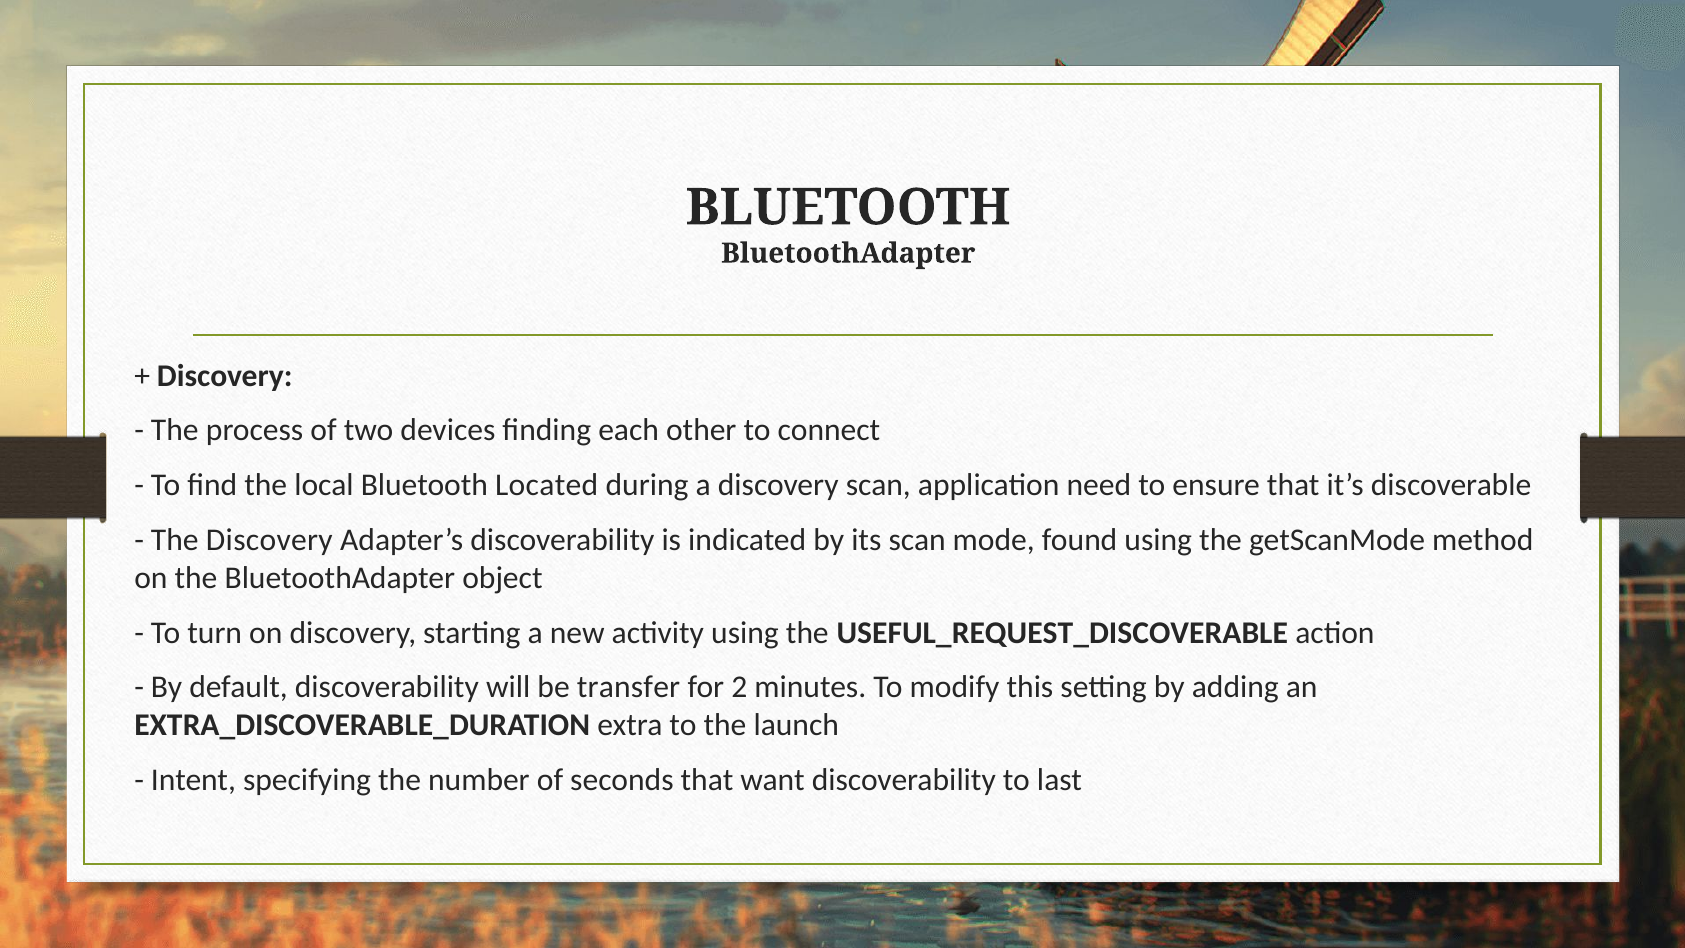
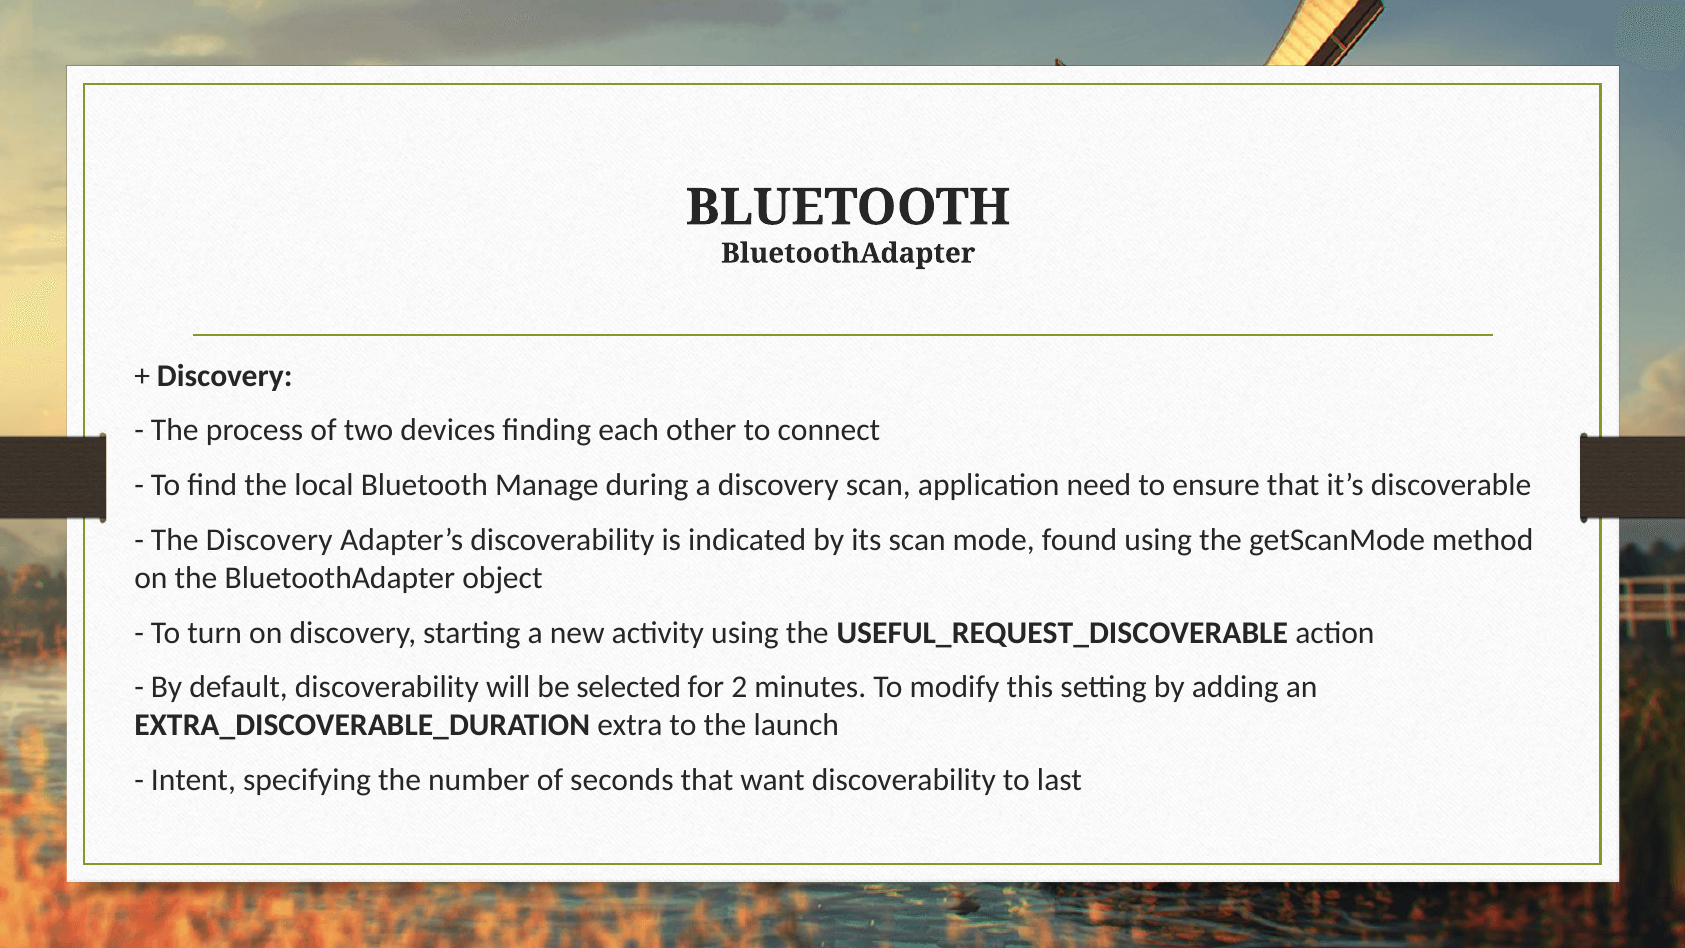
Located: Located -> Manage
transfer: transfer -> selected
